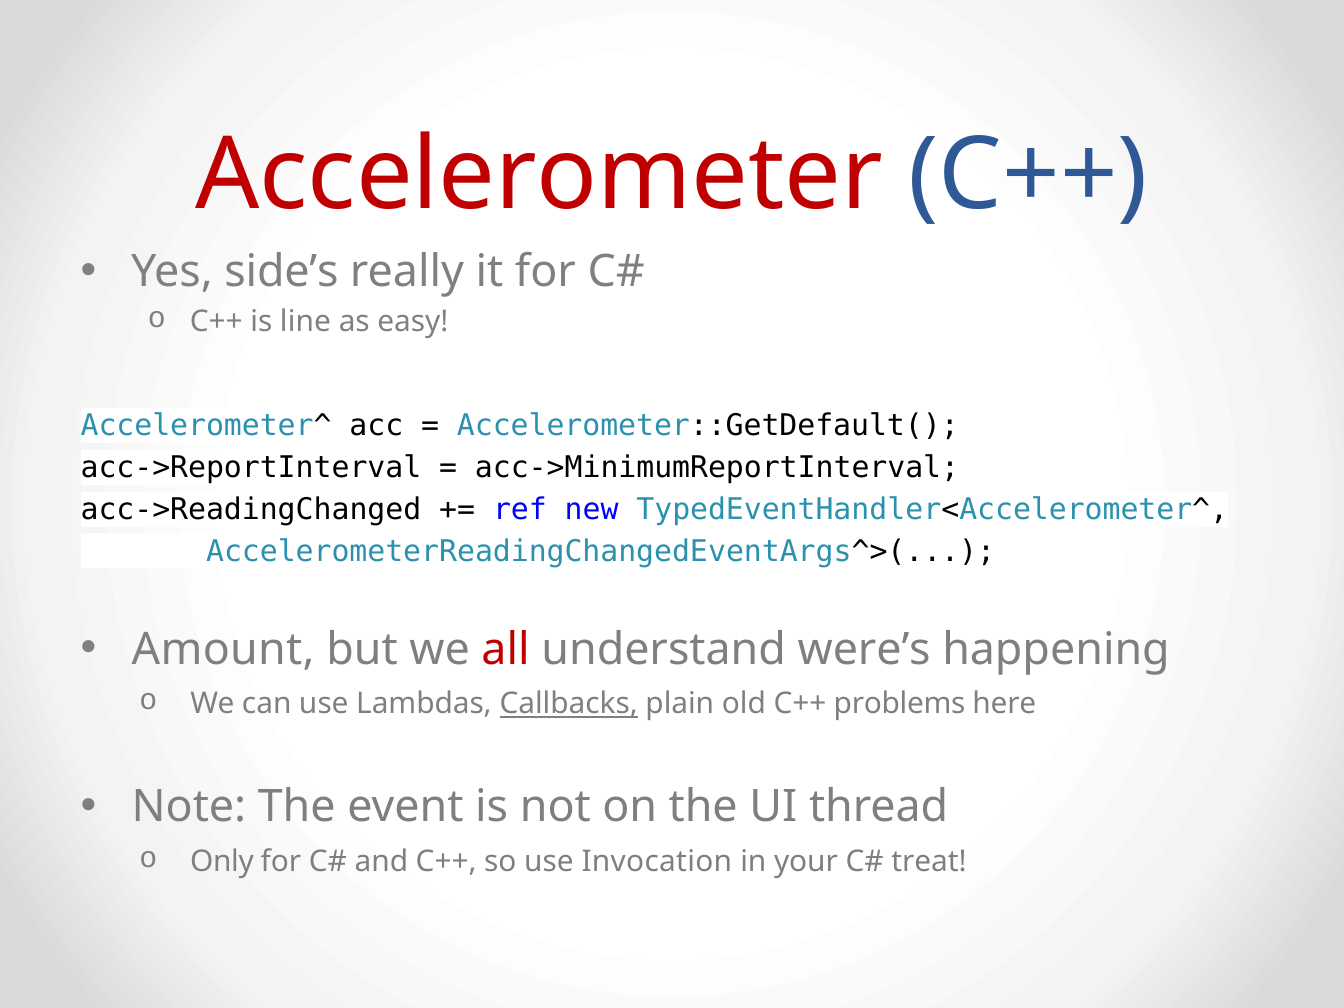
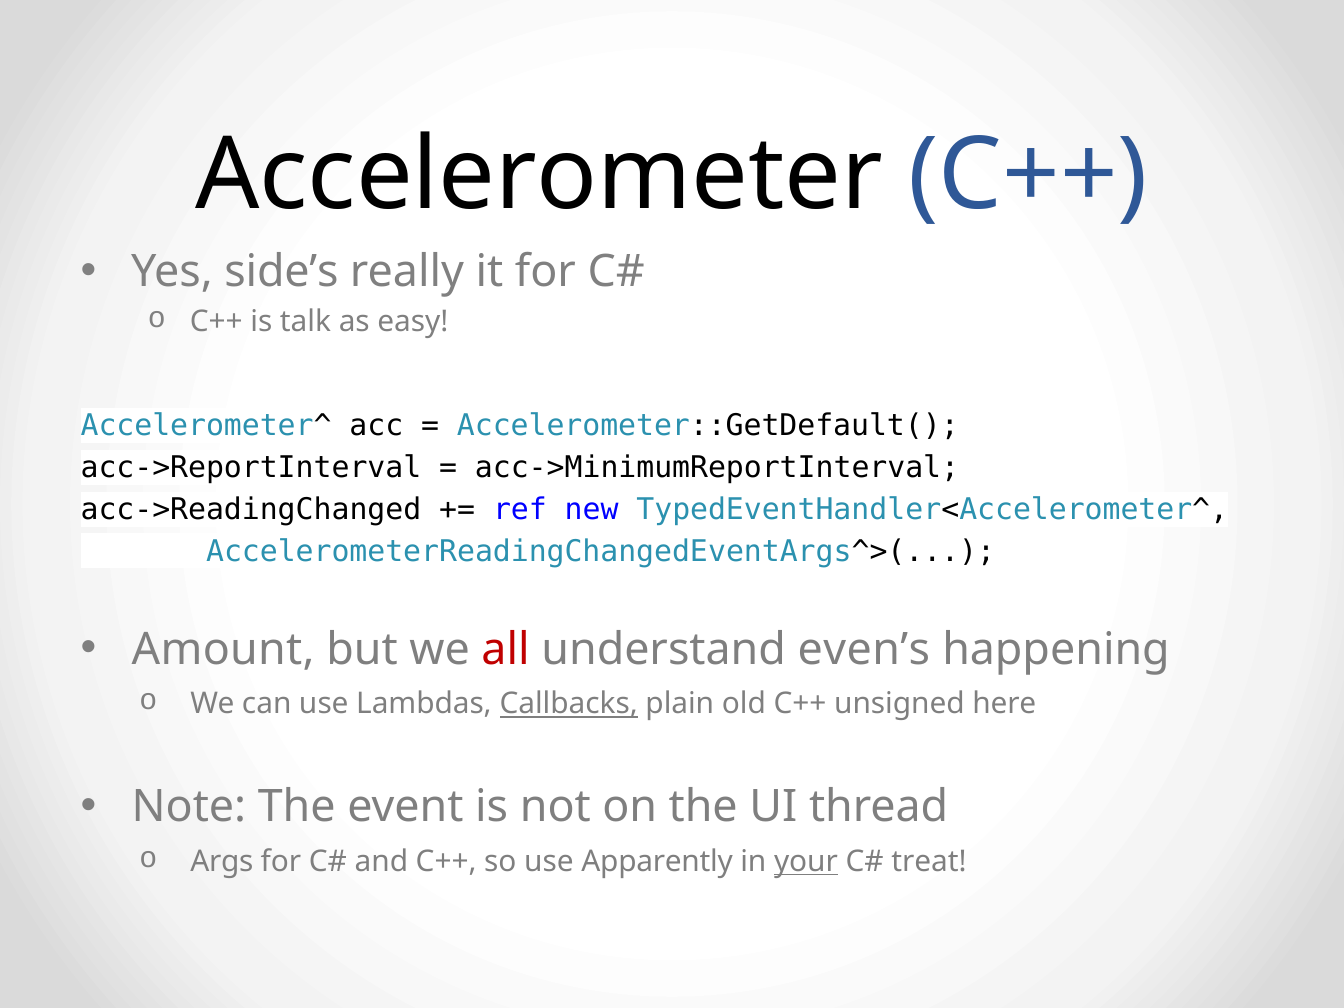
Accelerometer colour: red -> black
line: line -> talk
were’s: were’s -> even’s
problems: problems -> unsigned
Only: Only -> Args
Invocation: Invocation -> Apparently
your underline: none -> present
